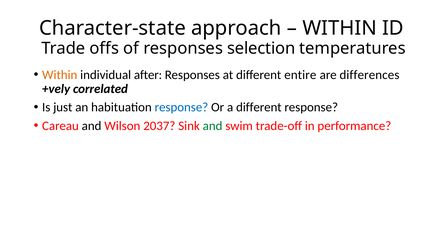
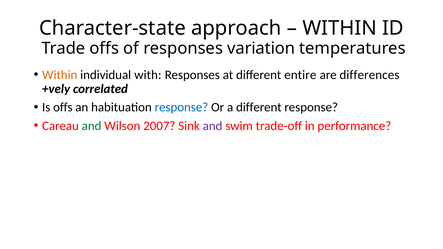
selection: selection -> variation
after: after -> with
Is just: just -> offs
and at (92, 126) colour: black -> green
2037: 2037 -> 2007
and at (213, 126) colour: green -> purple
